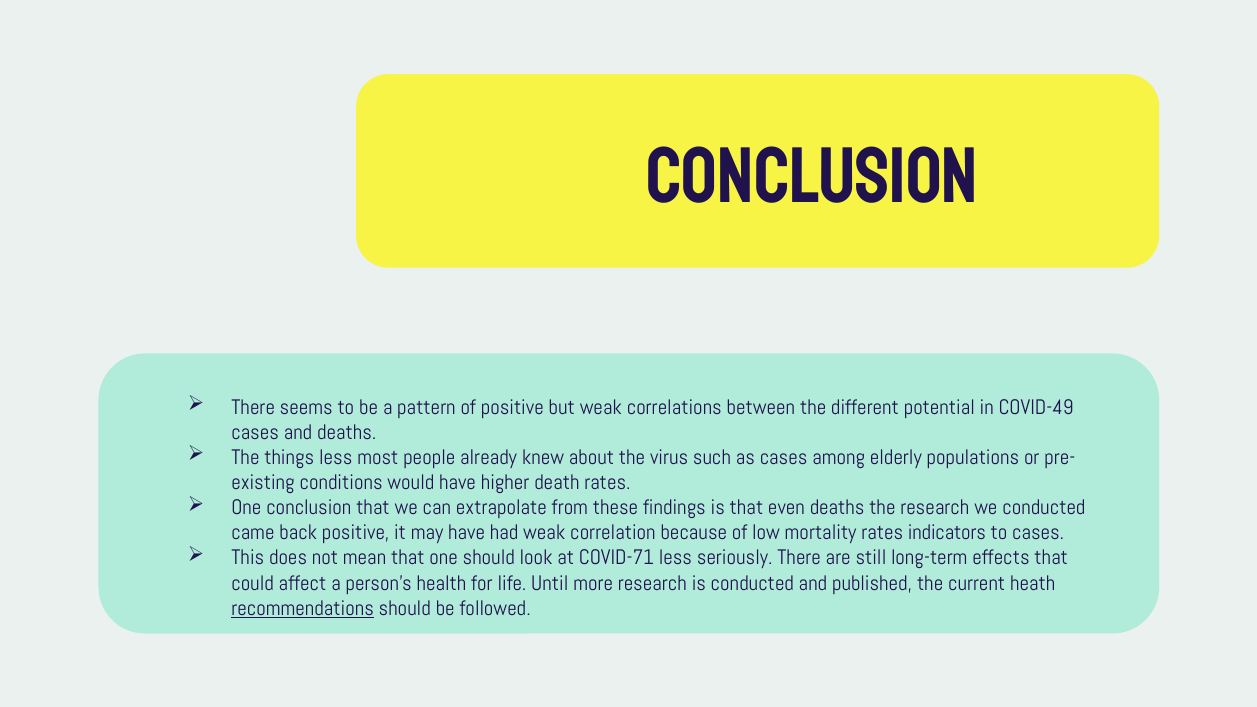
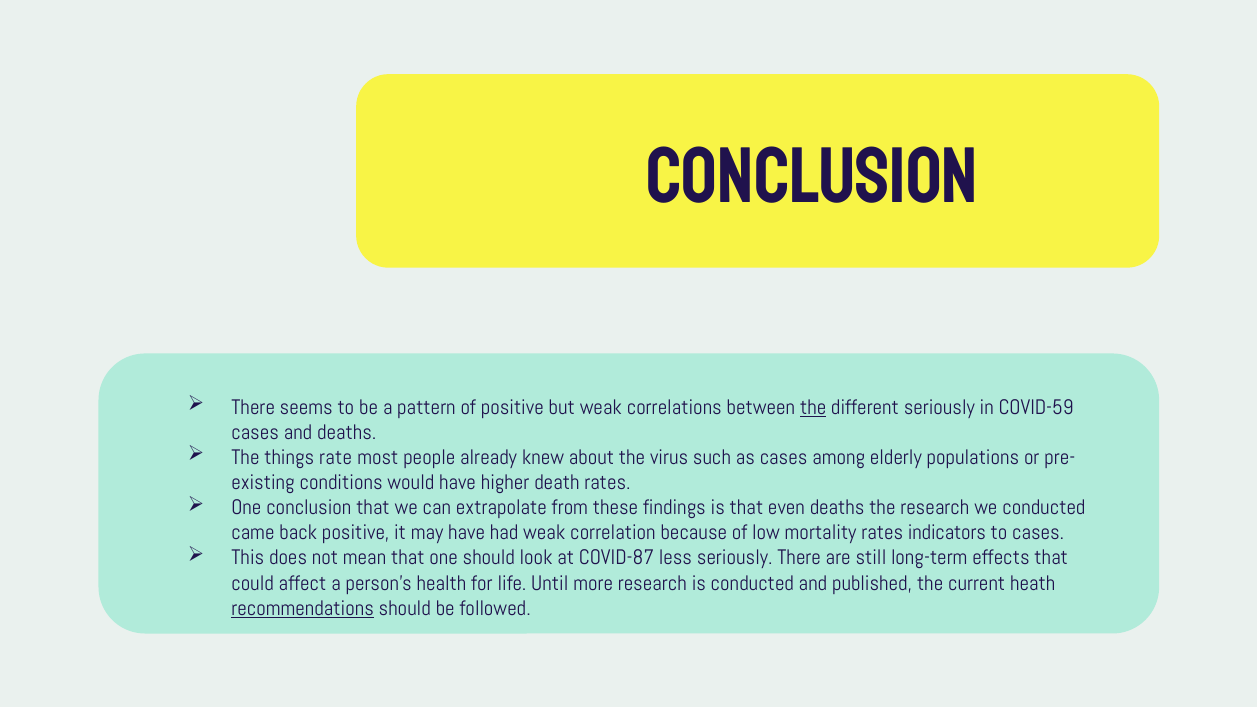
the at (813, 407) underline: none -> present
different potential: potential -> seriously
COVID-49: COVID-49 -> COVID-59
things less: less -> rate
COVID-71: COVID-71 -> COVID-87
